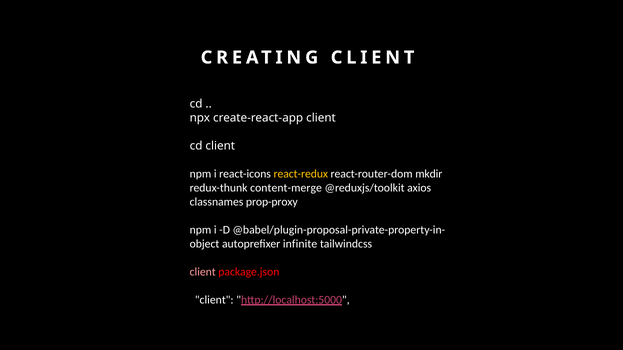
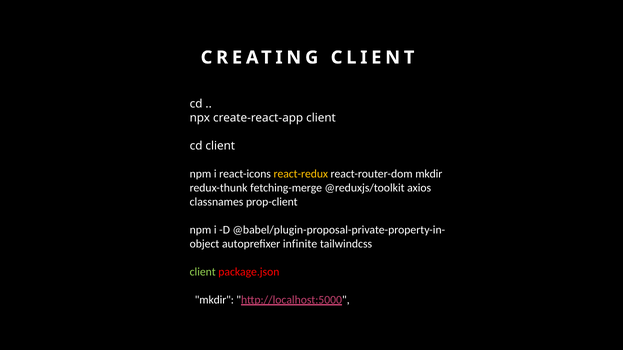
content-merge: content-merge -> fetching-merge
prop-proxy: prop-proxy -> prop-client
client at (203, 272) colour: pink -> light green
client at (214, 300): client -> mkdir
